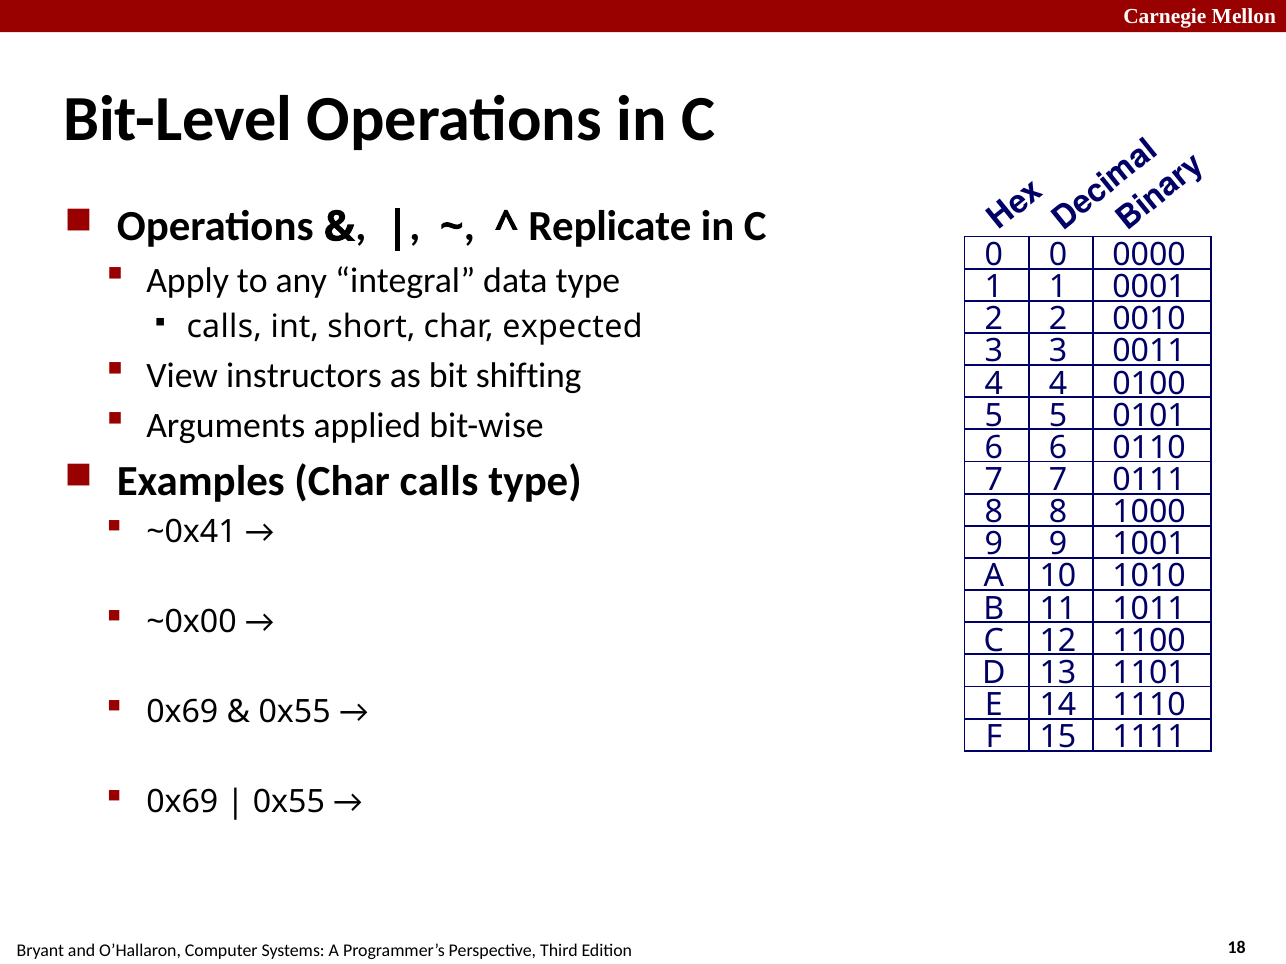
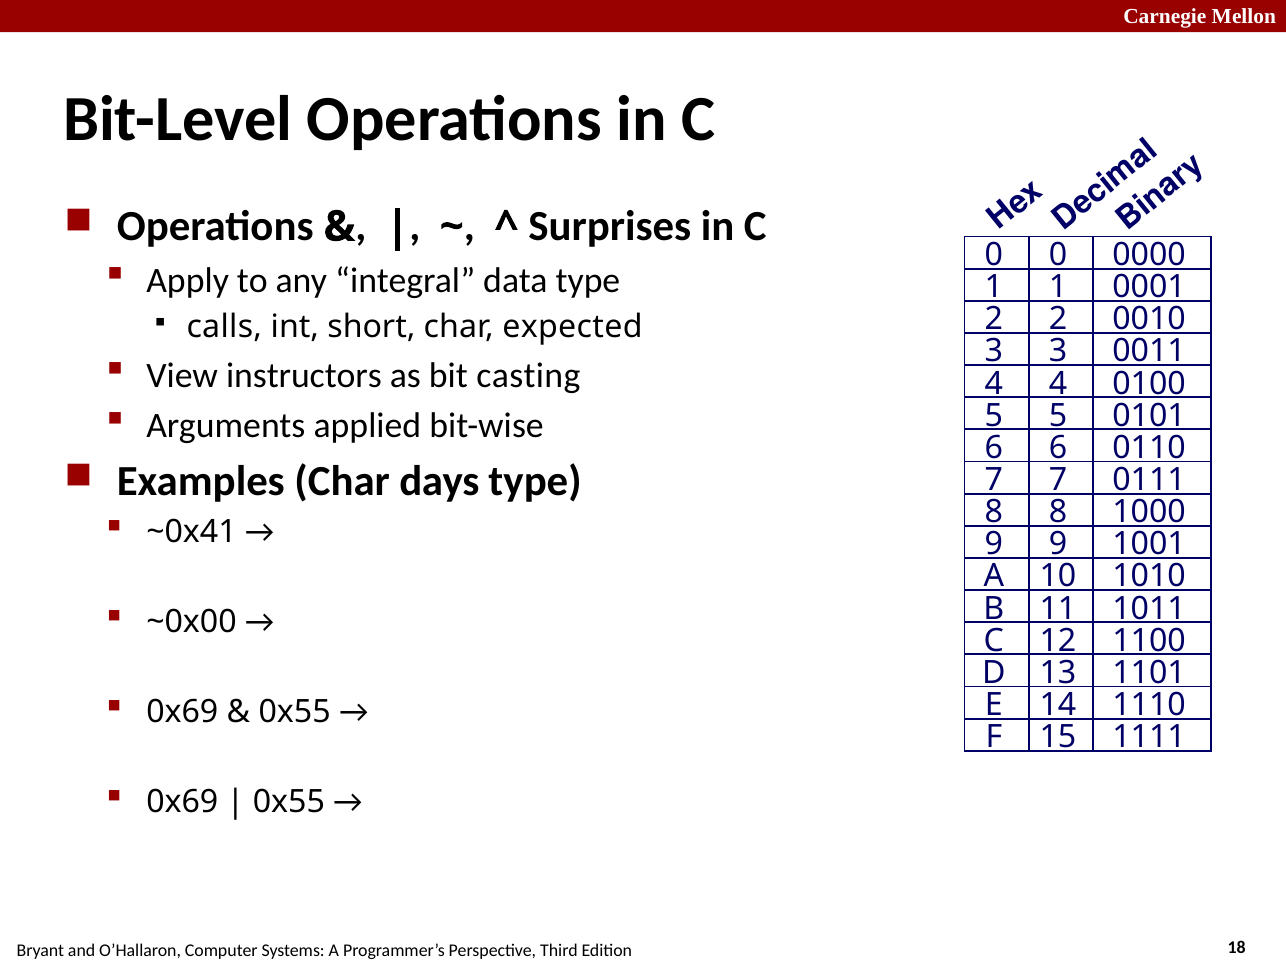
Replicate: Replicate -> Surprises
shifting: shifting -> casting
Char calls: calls -> days
